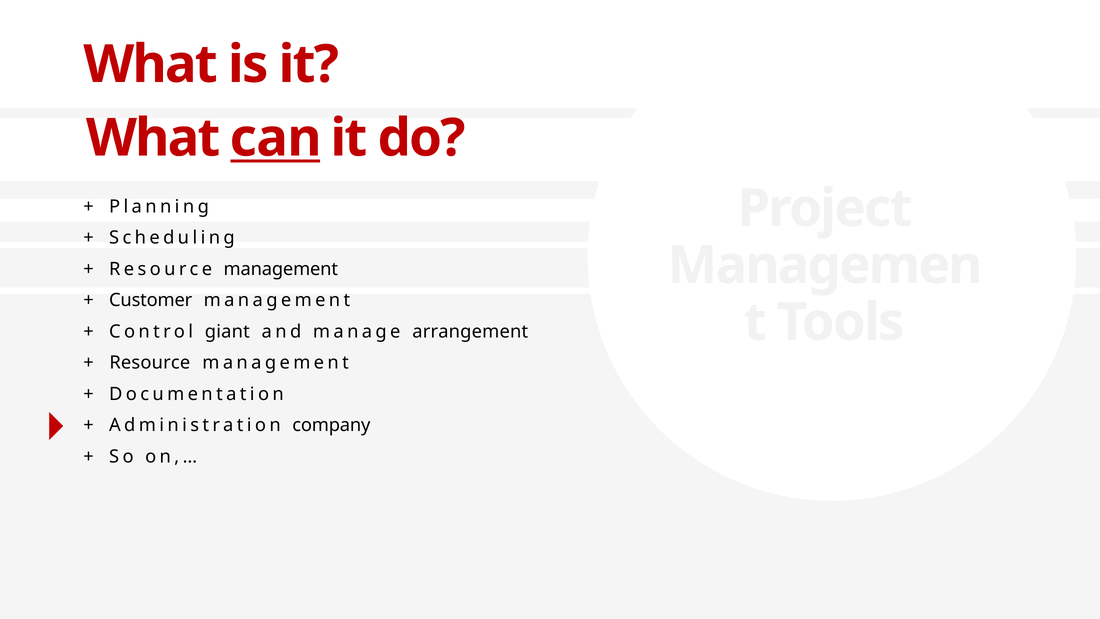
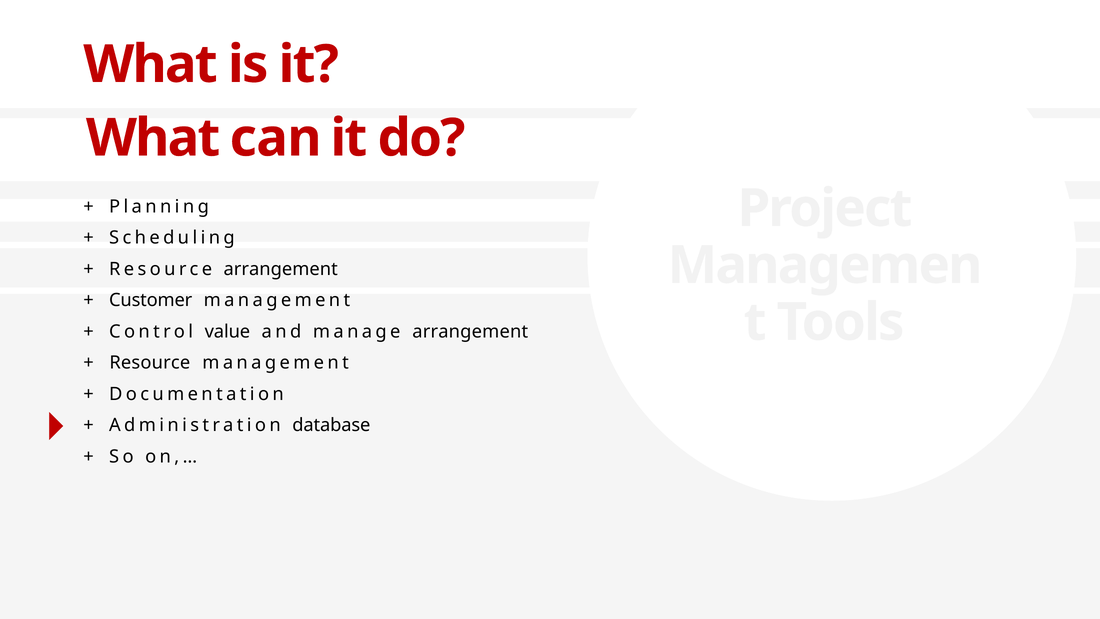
can underline: present -> none
management at (281, 269): management -> arrangement
giant: giant -> value
company: company -> database
